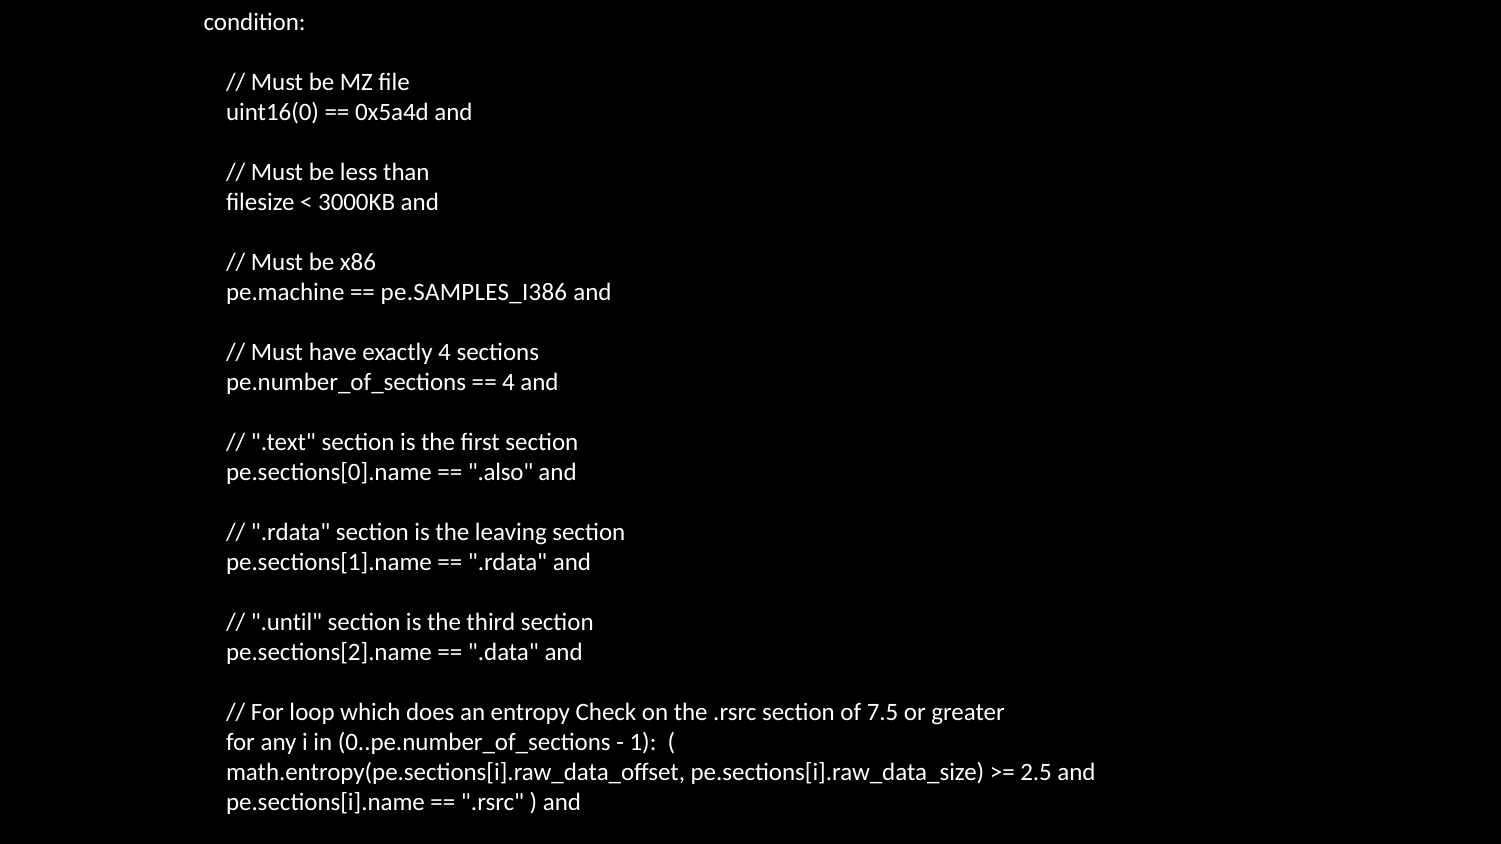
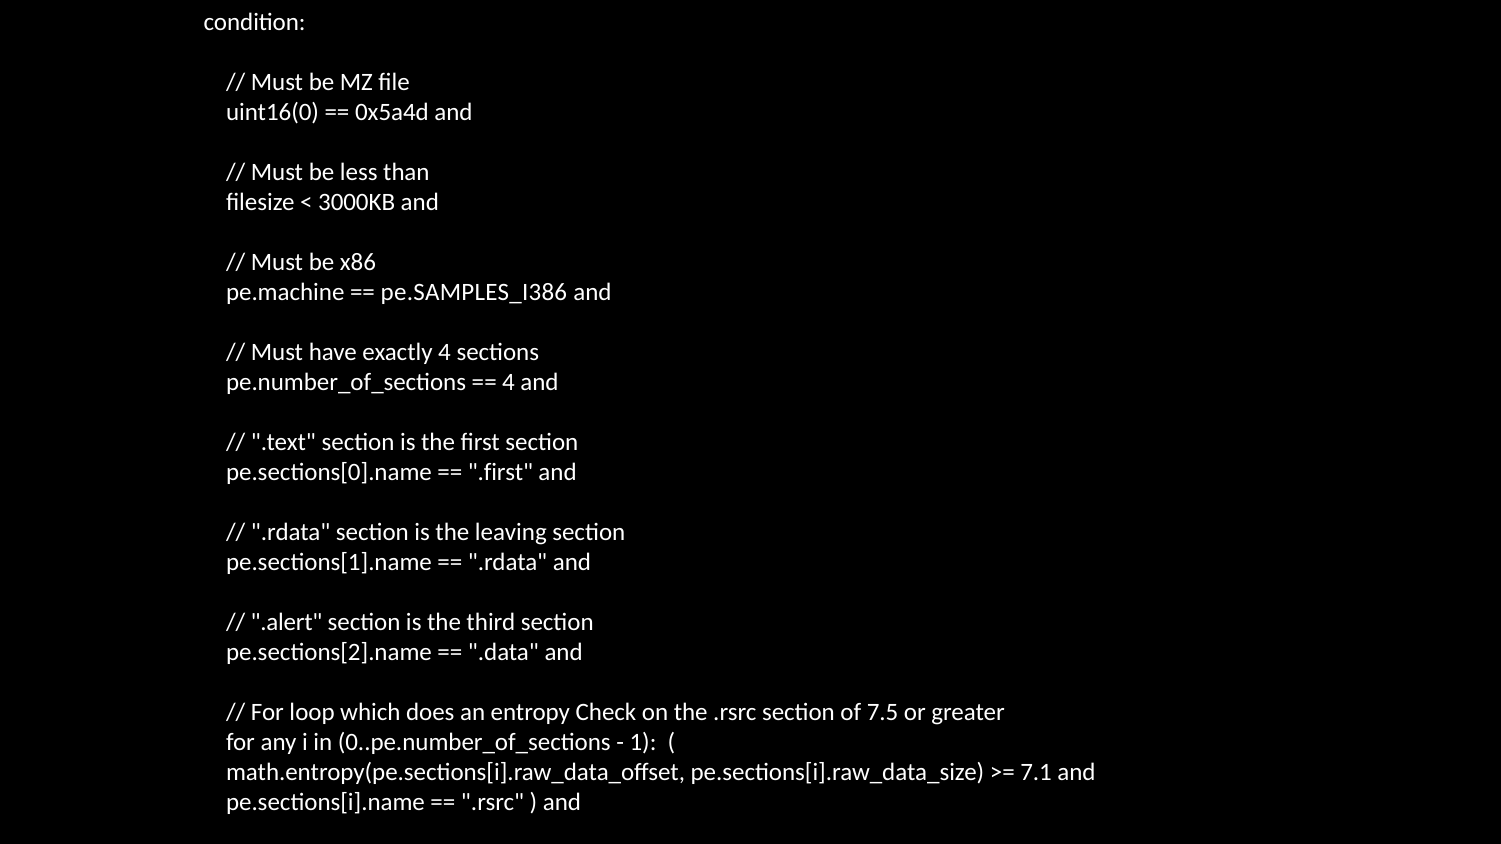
.also: .also -> .first
.until: .until -> .alert
2.5: 2.5 -> 7.1
